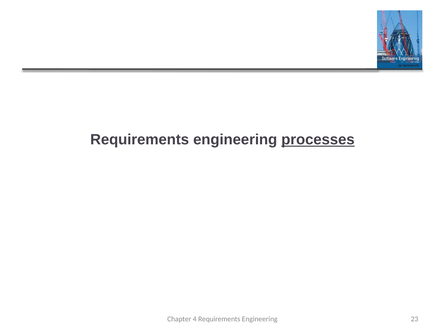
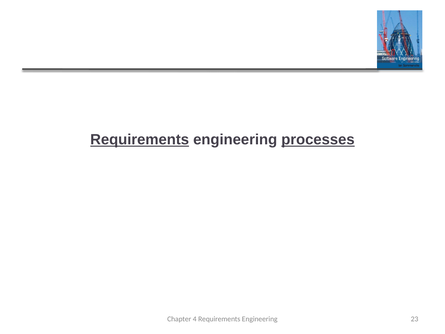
Requirements at (140, 140) underline: none -> present
